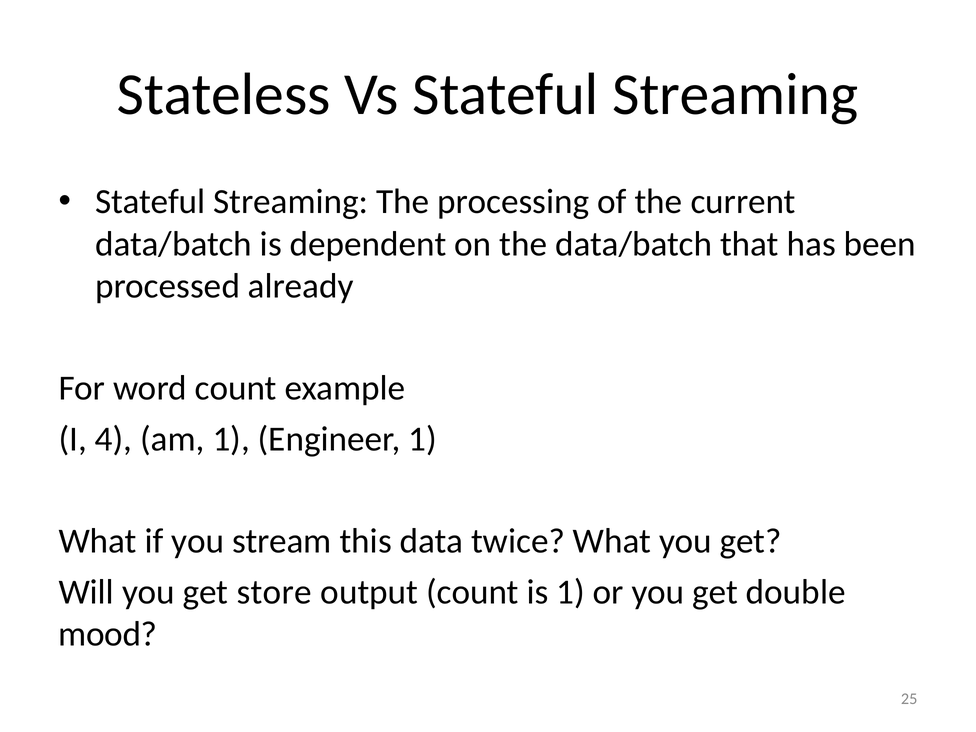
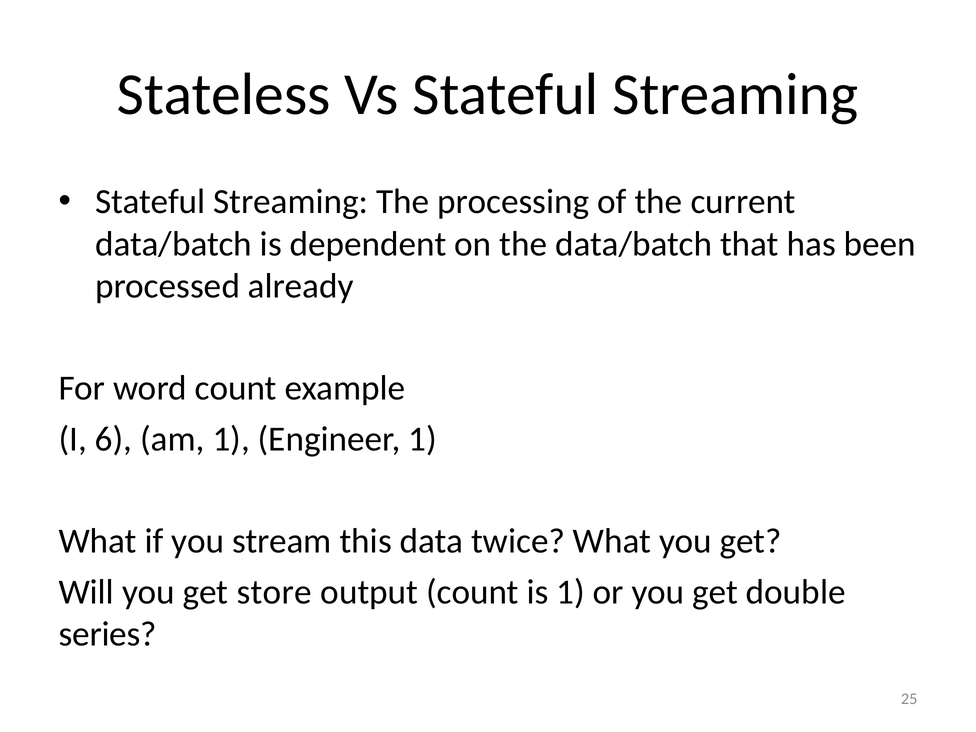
4: 4 -> 6
mood: mood -> series
